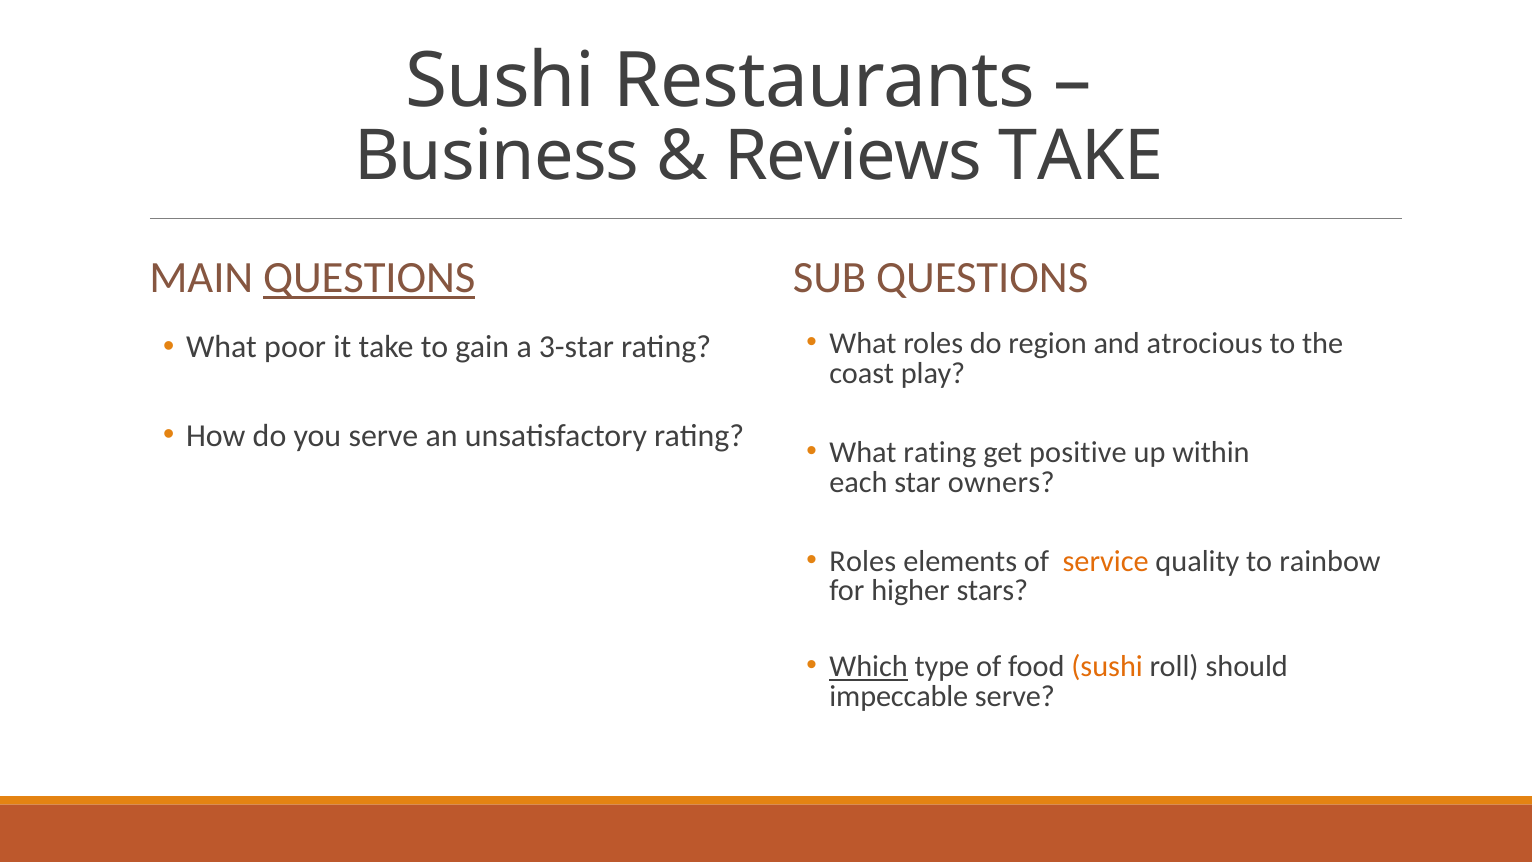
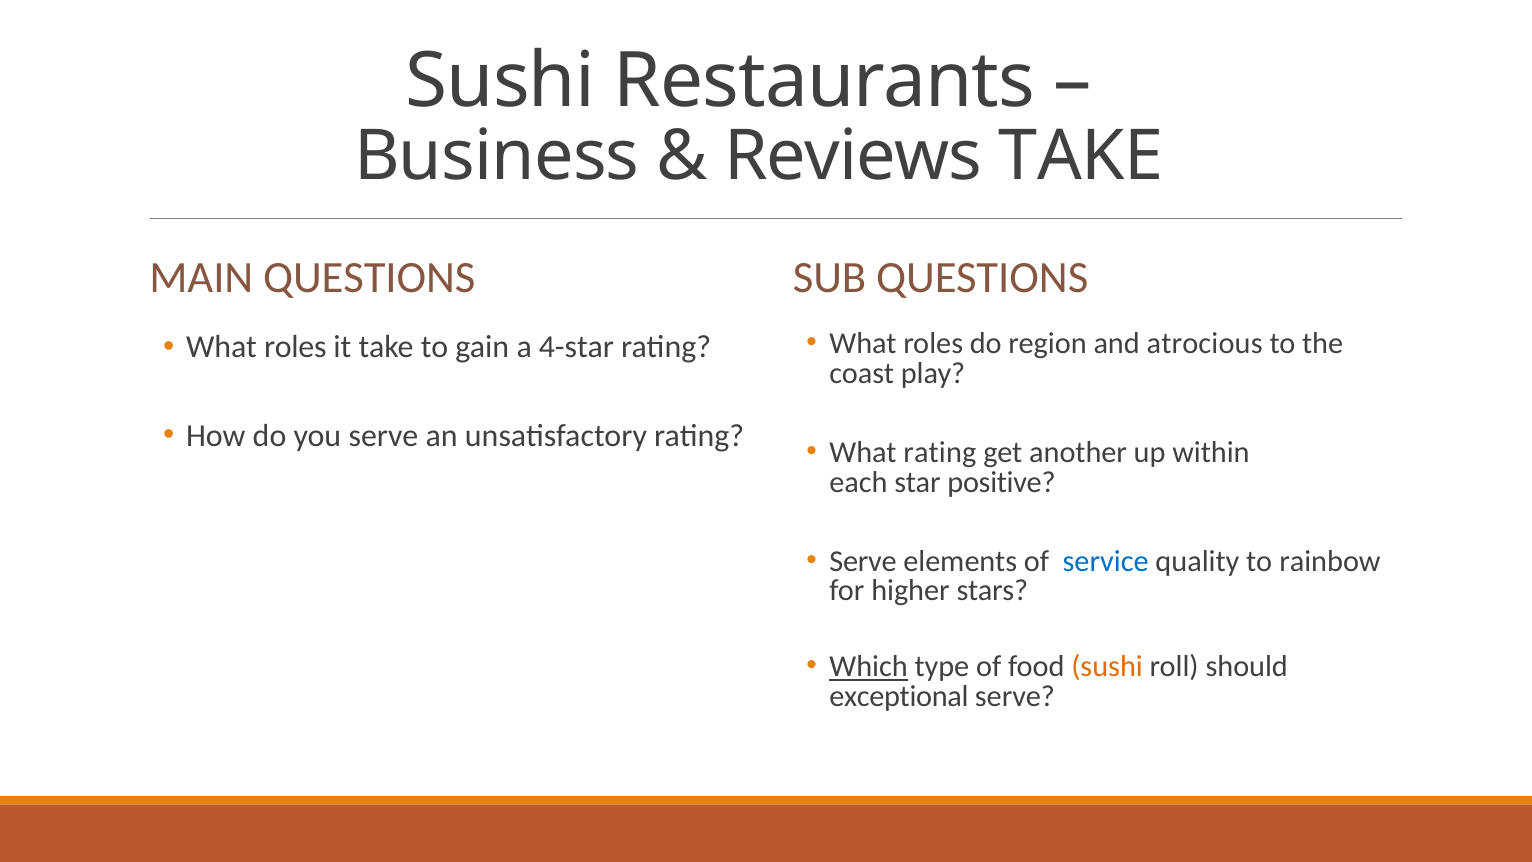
QUESTIONS at (369, 278) underline: present -> none
poor at (295, 347): poor -> roles
3-star: 3-star -> 4-star
positive: positive -> another
owners: owners -> positive
Roles at (863, 561): Roles -> Serve
service colour: orange -> blue
impeccable: impeccable -> exceptional
